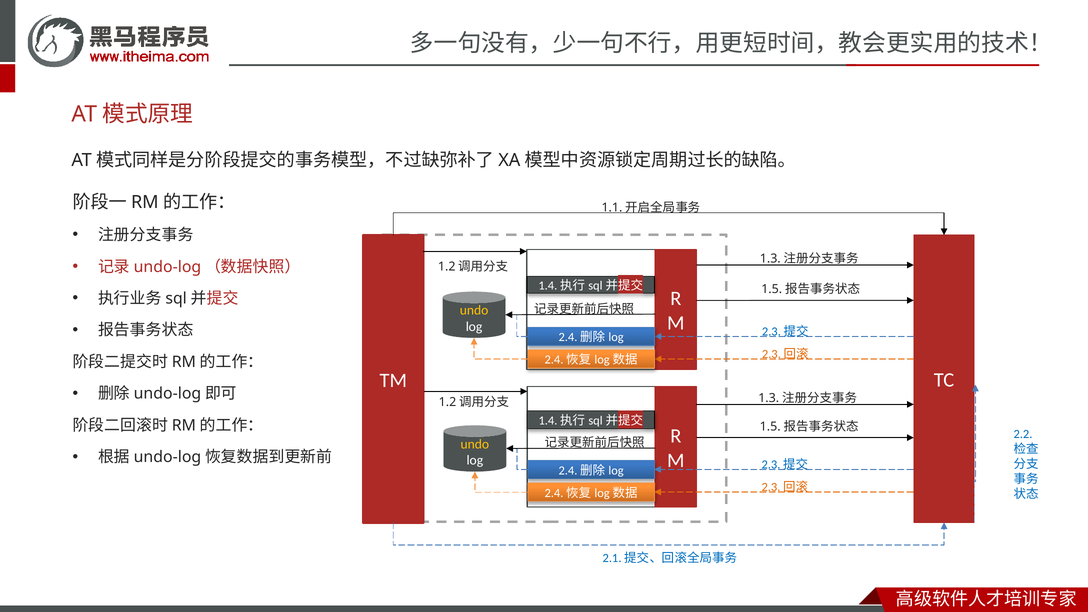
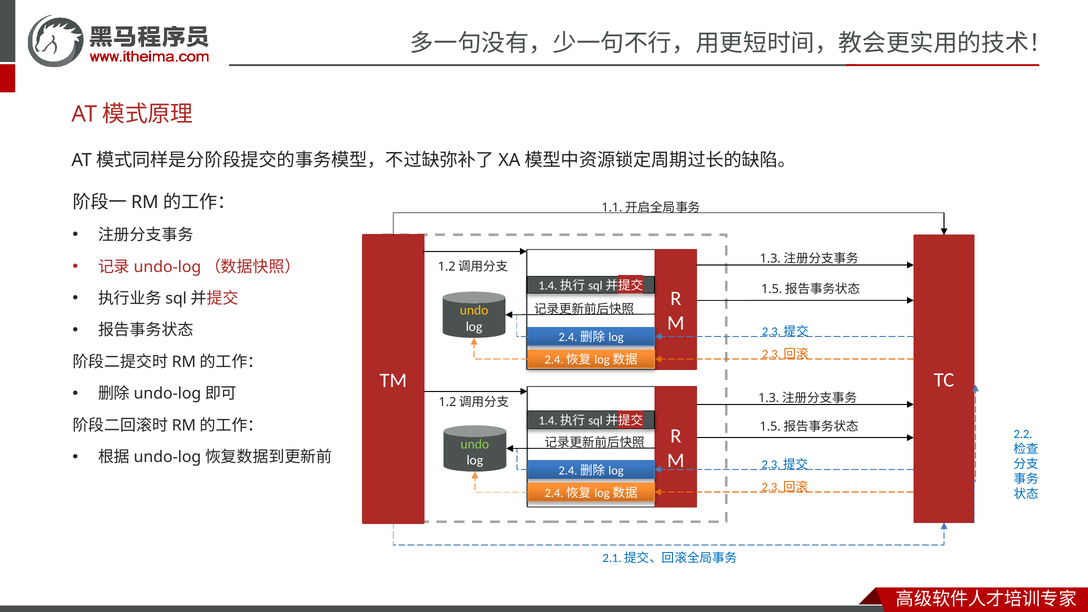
undo at (475, 444) colour: yellow -> light green
